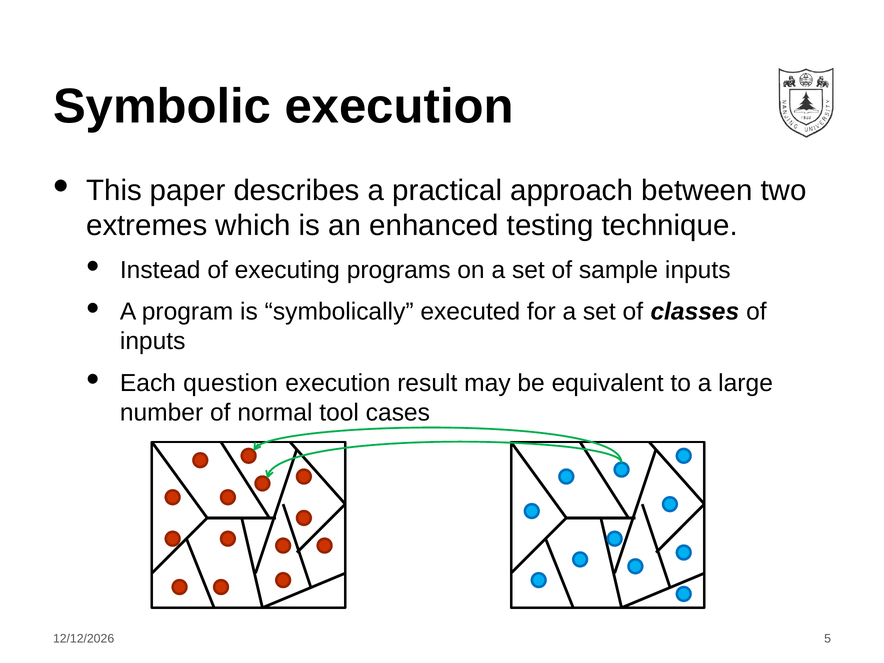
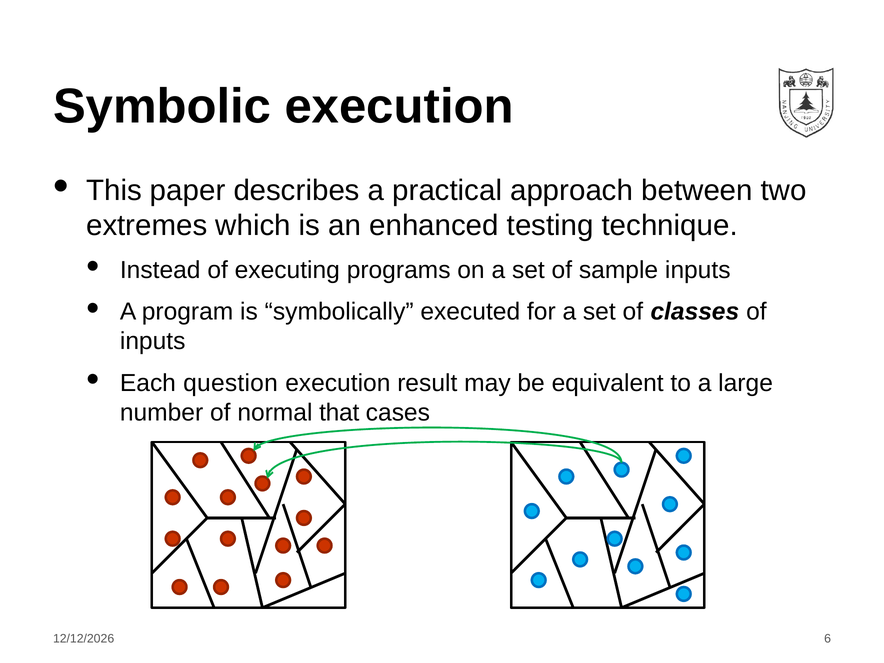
tool: tool -> that
5: 5 -> 6
